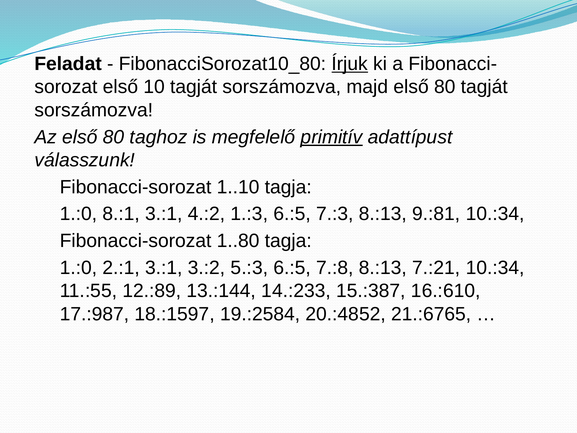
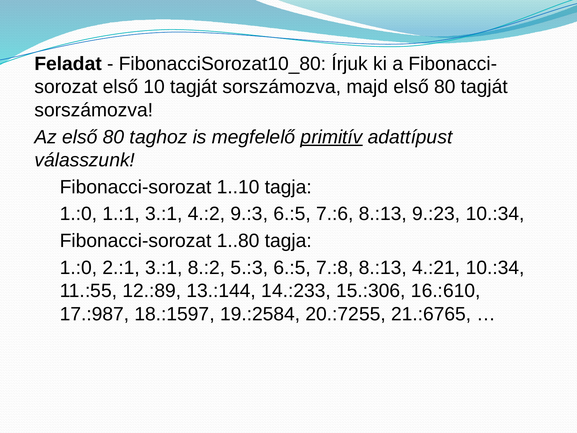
Írjuk underline: present -> none
8.:1: 8.:1 -> 1.:1
1.:3: 1.:3 -> 9.:3
7.:3: 7.:3 -> 7.:6
9.:81: 9.:81 -> 9.:23
3.:2: 3.:2 -> 8.:2
7.:21: 7.:21 -> 4.:21
15.:387: 15.:387 -> 15.:306
20.:4852: 20.:4852 -> 20.:7255
